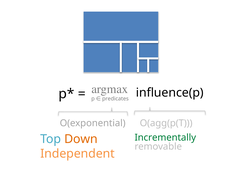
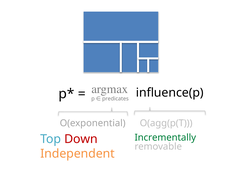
Down colour: orange -> red
